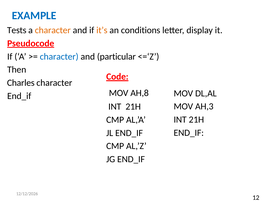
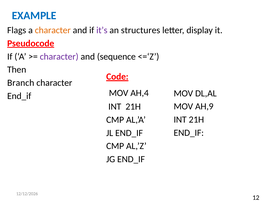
Tests: Tests -> Flags
it’s colour: orange -> purple
conditions: conditions -> structures
character at (59, 56) colour: blue -> purple
particular: particular -> sequence
Charles: Charles -> Branch
AH,8: AH,8 -> AH,4
AH,3: AH,3 -> AH,9
